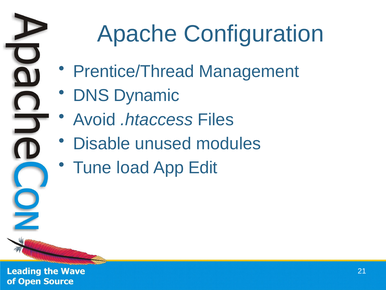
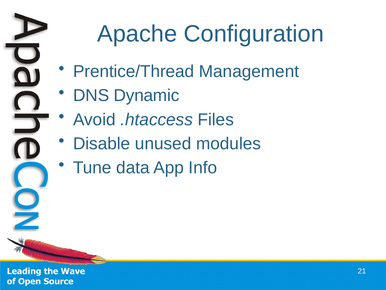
load: load -> data
Edit: Edit -> Info
